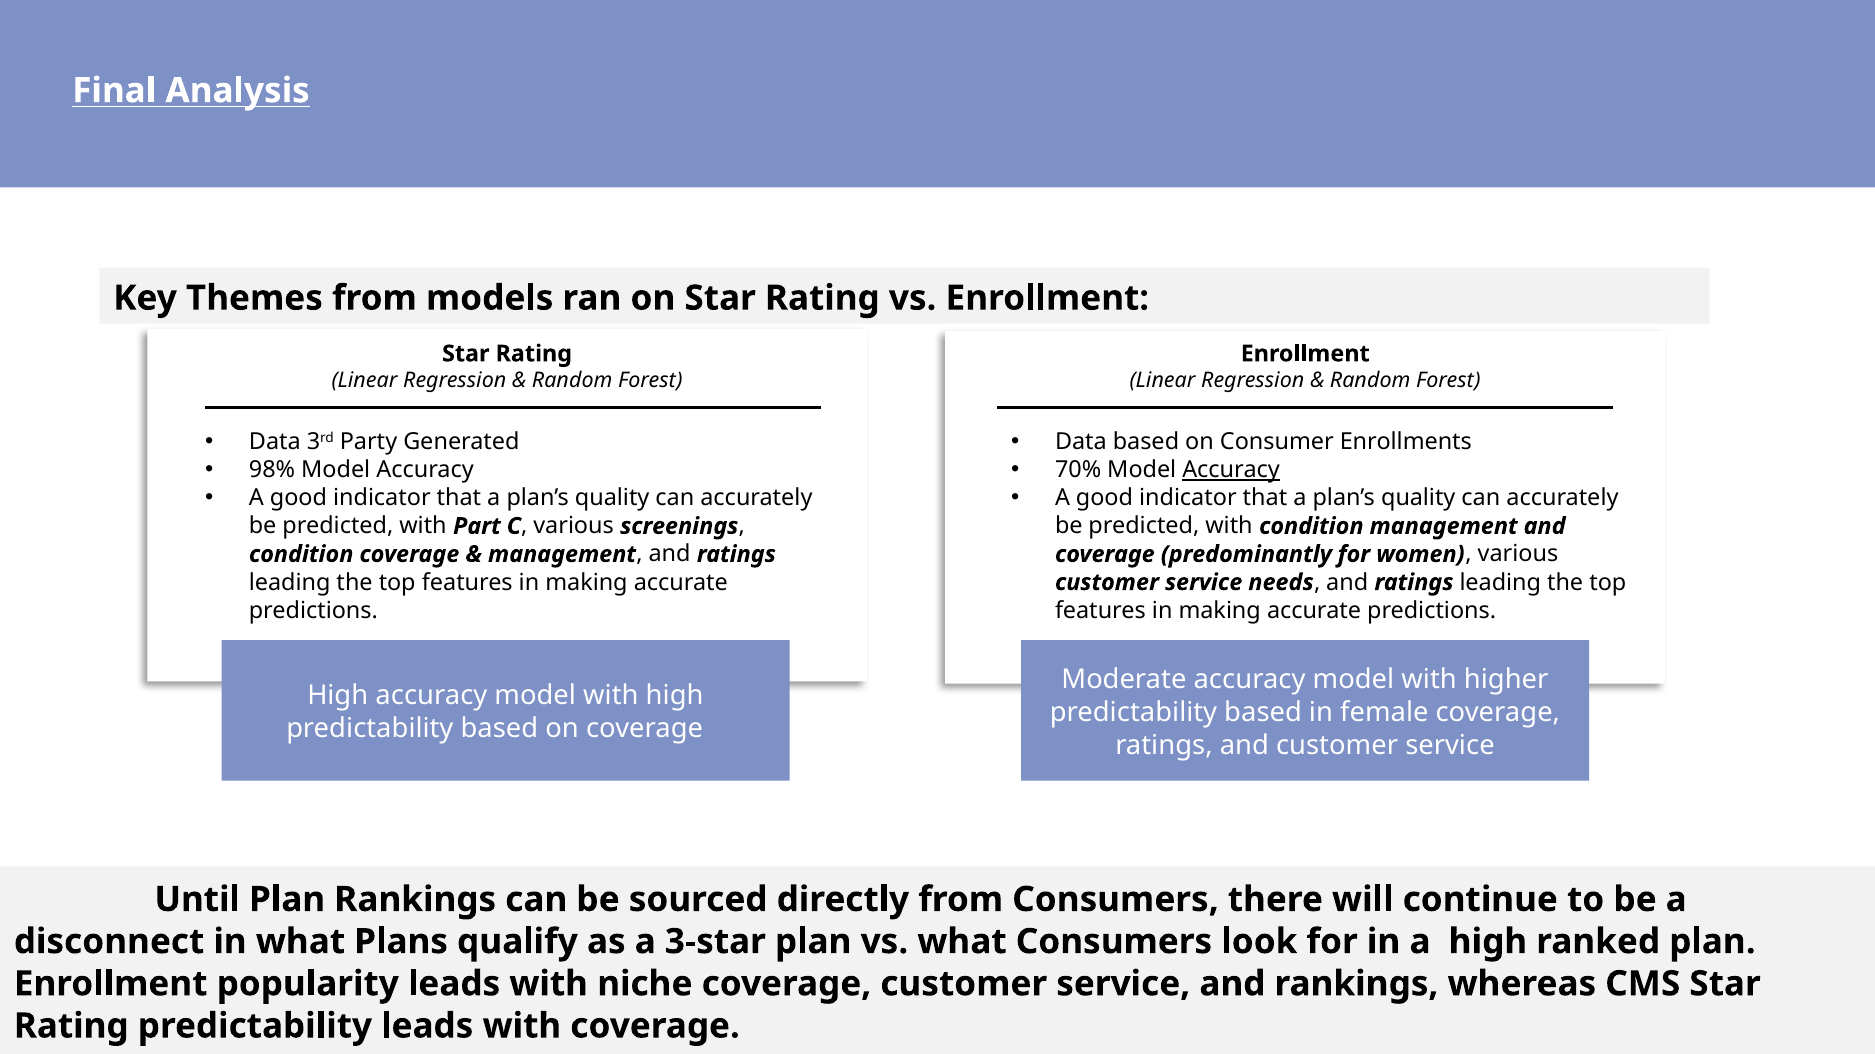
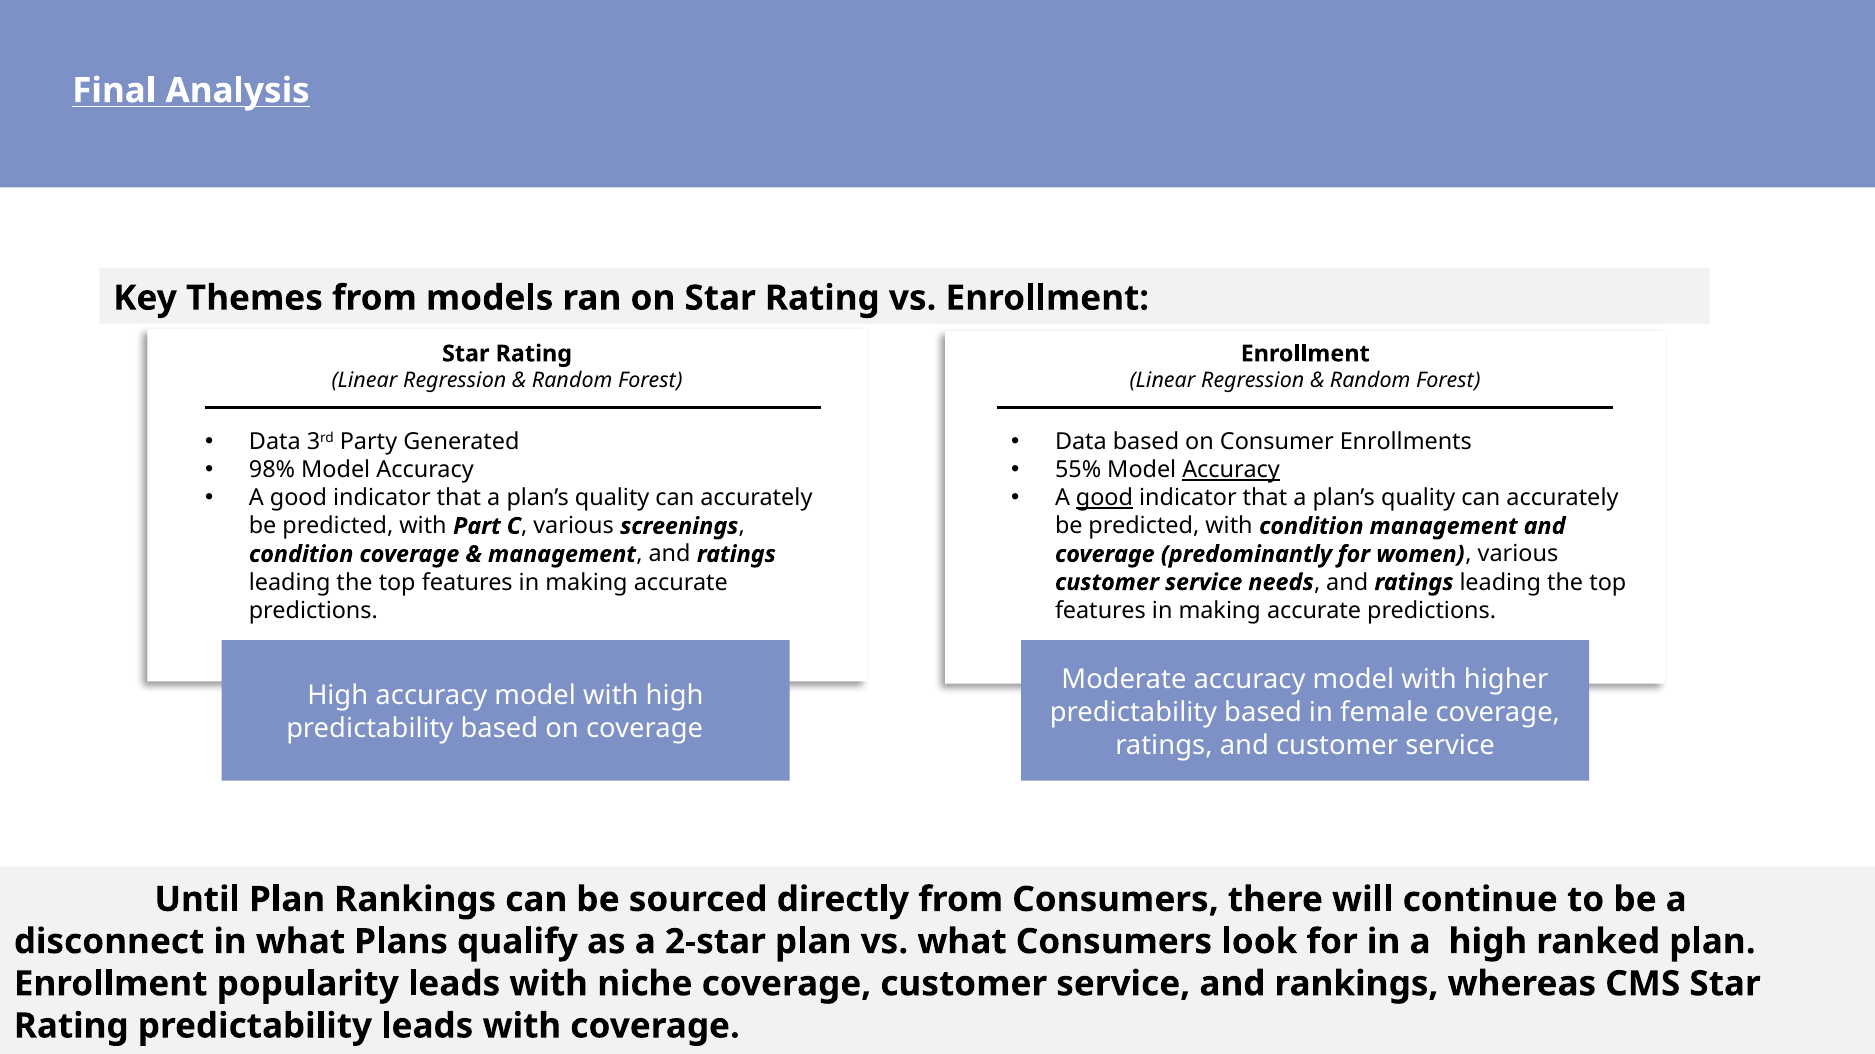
70%: 70% -> 55%
good at (1104, 498) underline: none -> present
3-star: 3-star -> 2-star
